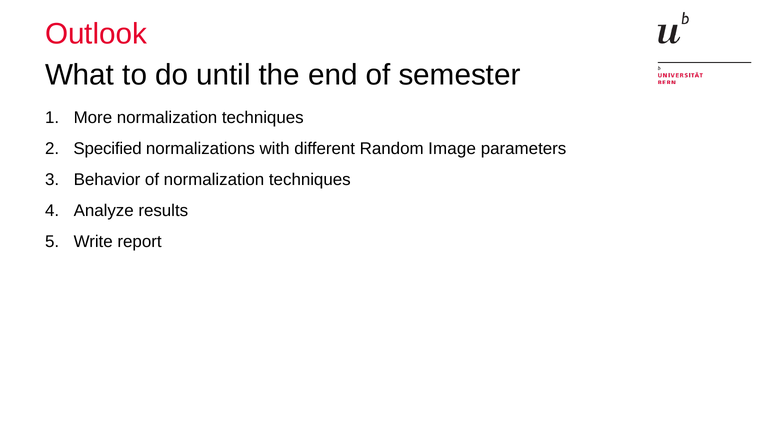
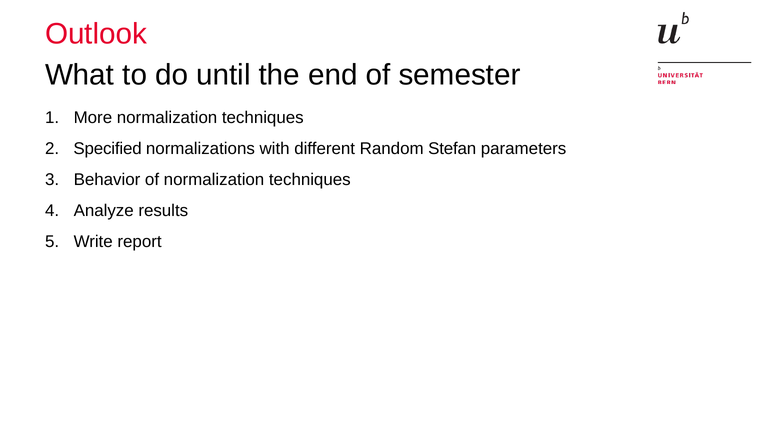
Image: Image -> Stefan
